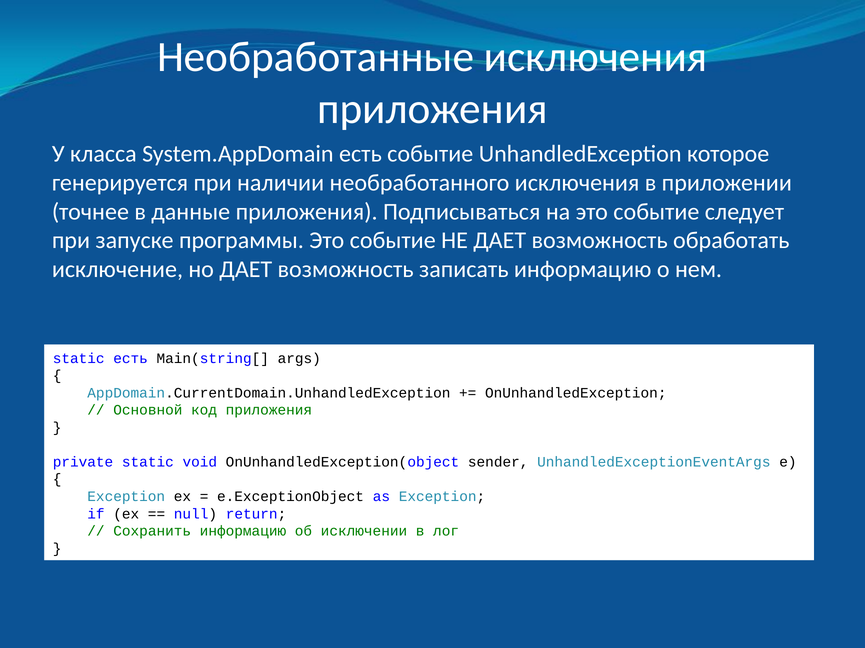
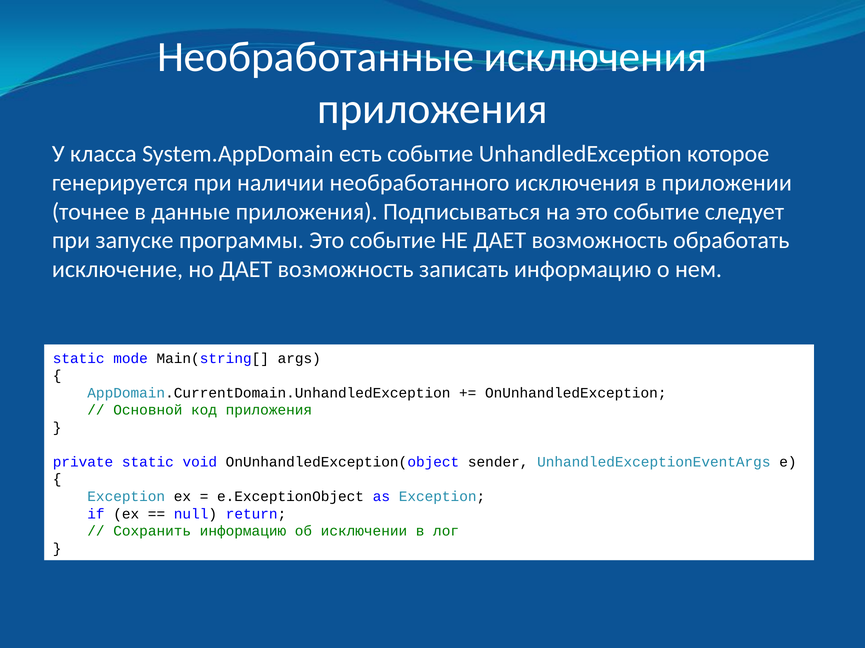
static есть: есть -> mode
